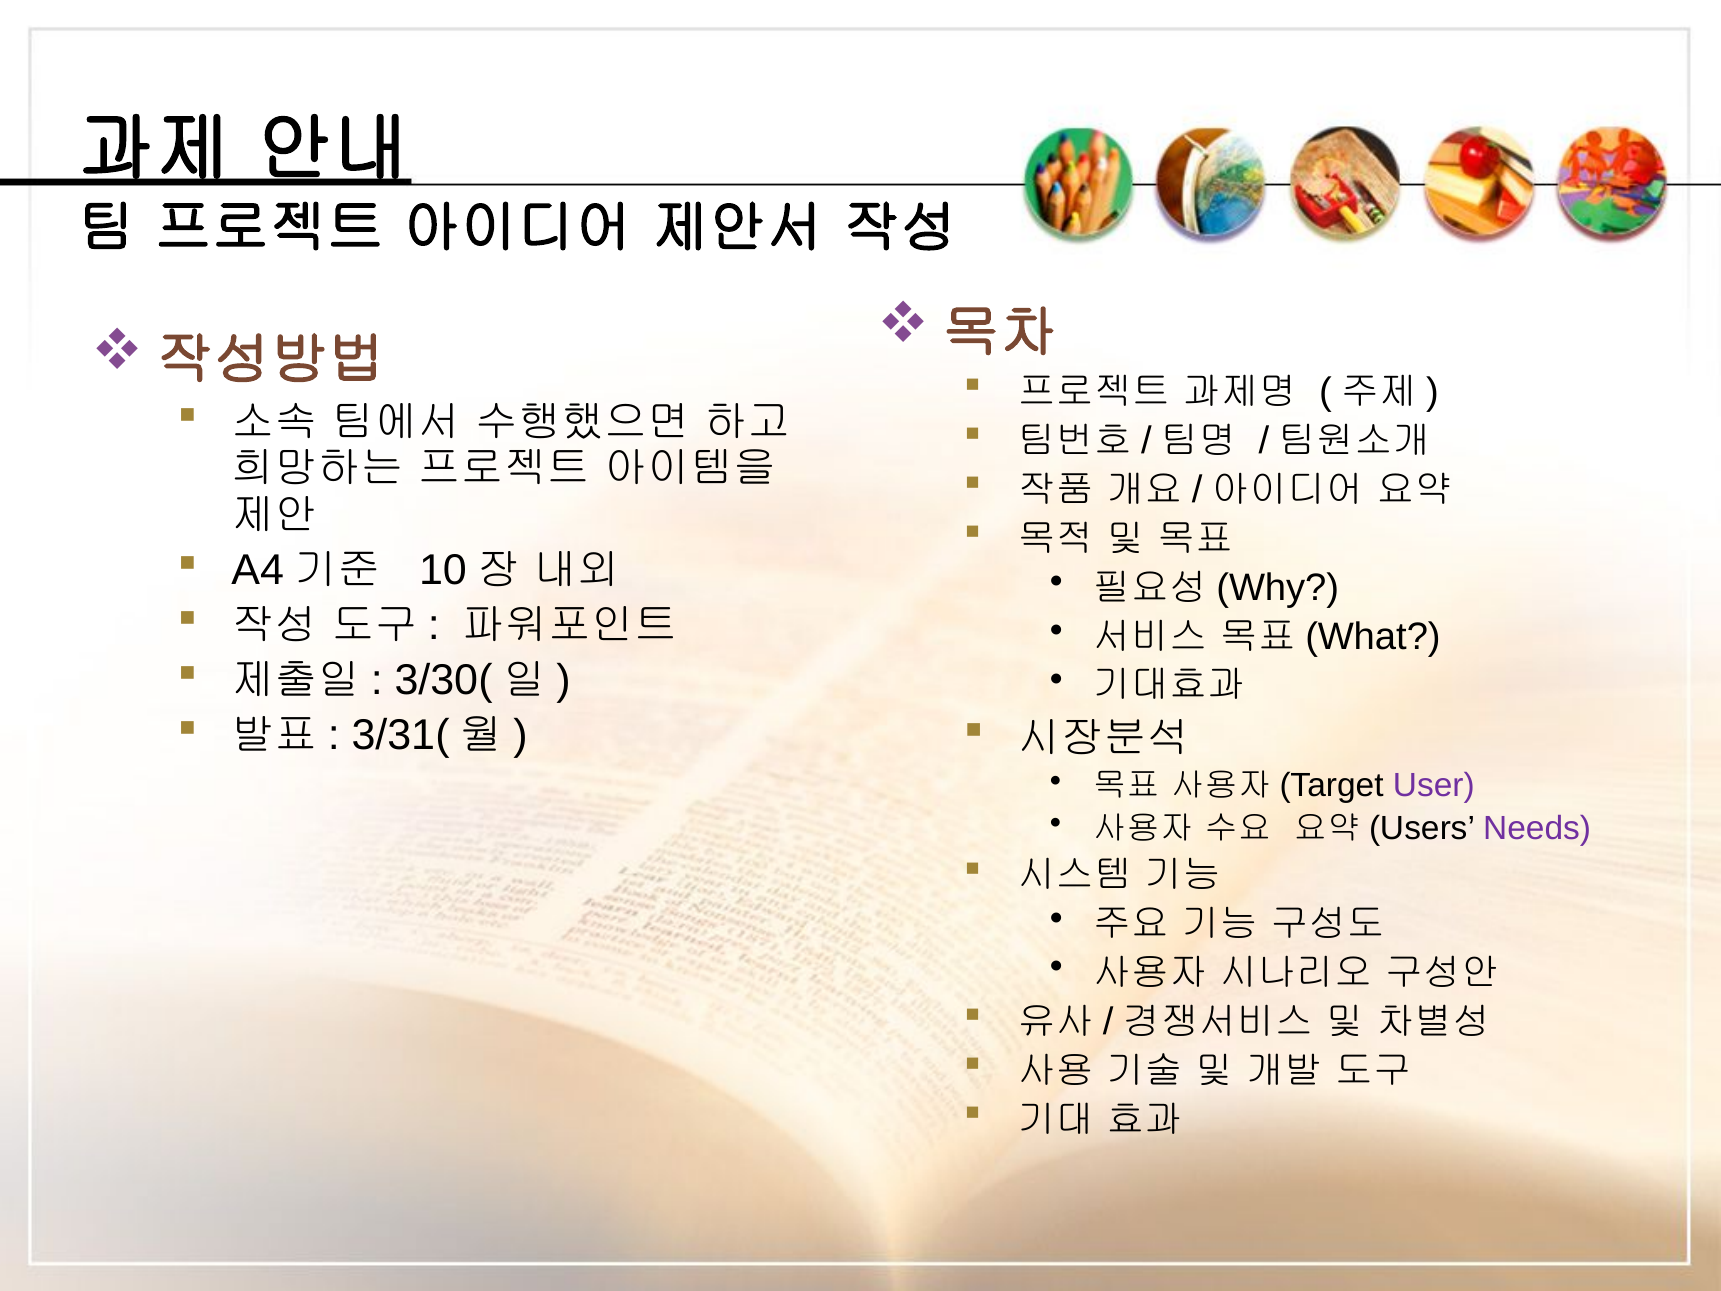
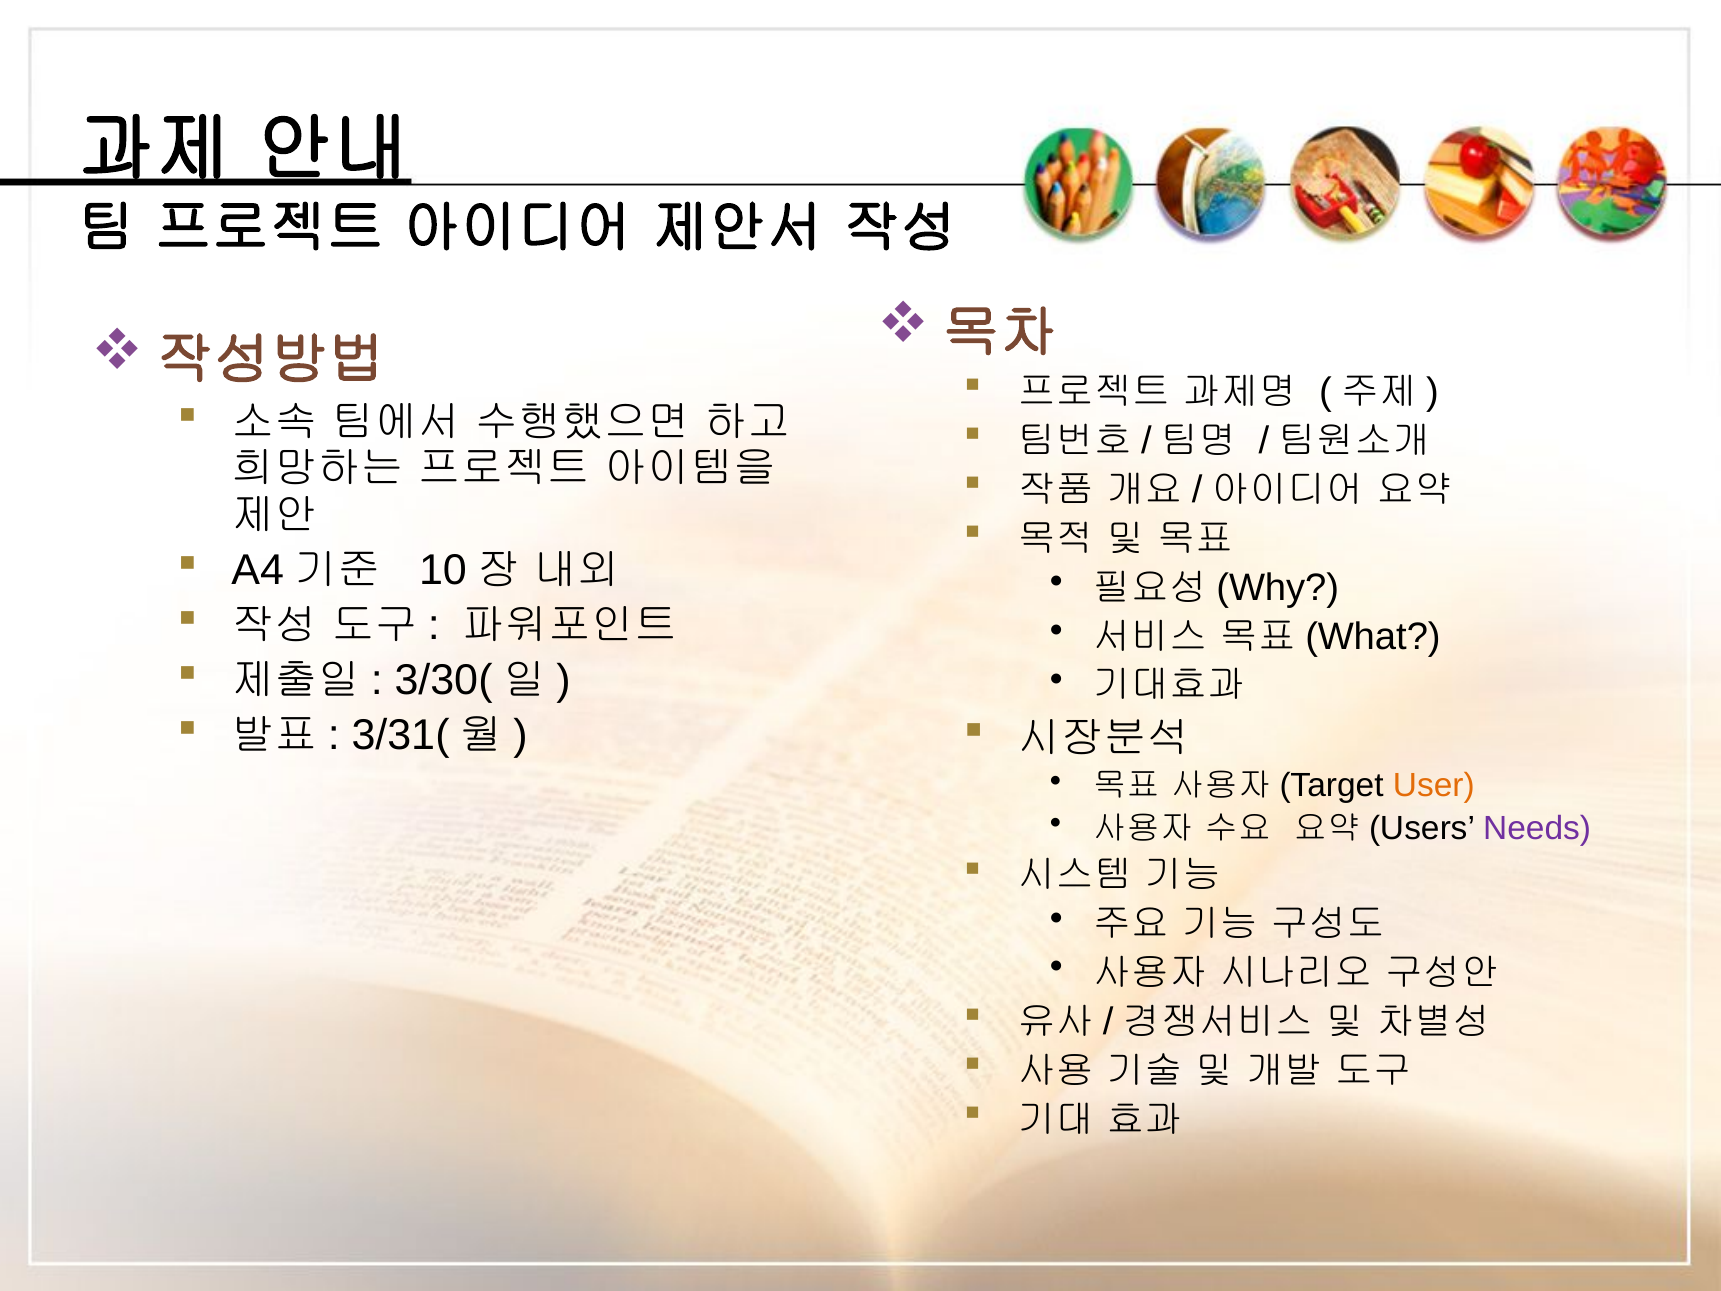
User colour: purple -> orange
